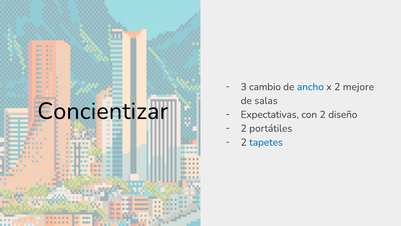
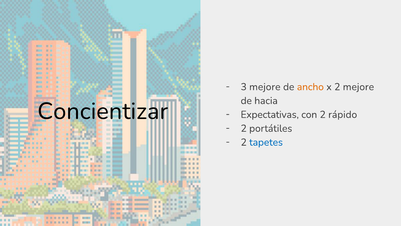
3 cambio: cambio -> mejore
ancho colour: blue -> orange
salas: salas -> hacia
diseño: diseño -> rápido
